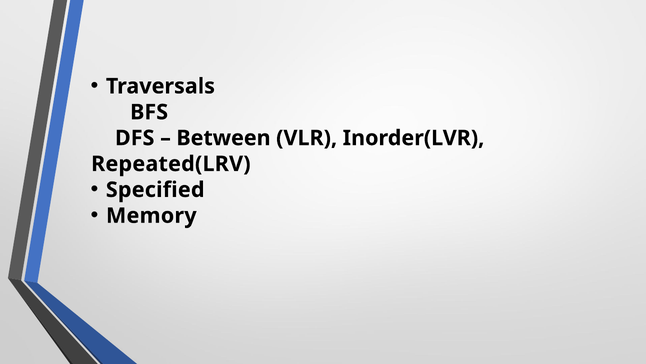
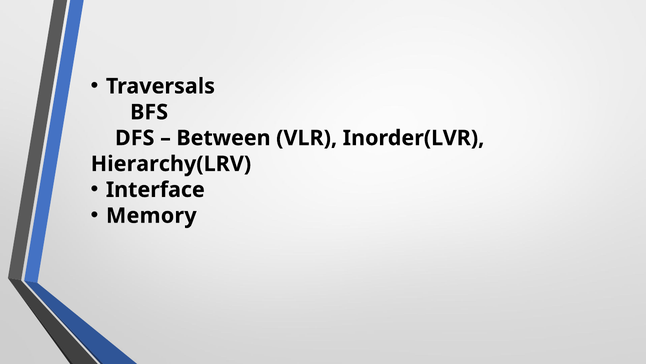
Repeated(LRV: Repeated(LRV -> Hierarchy(LRV
Specified: Specified -> Interface
